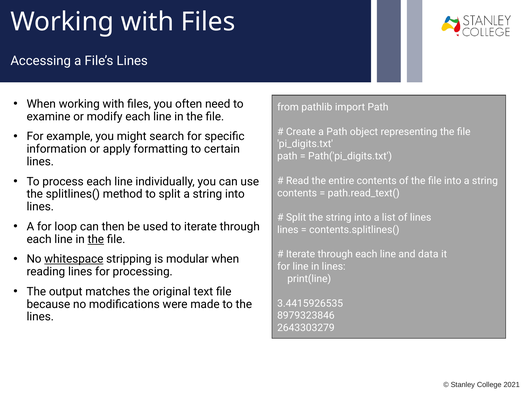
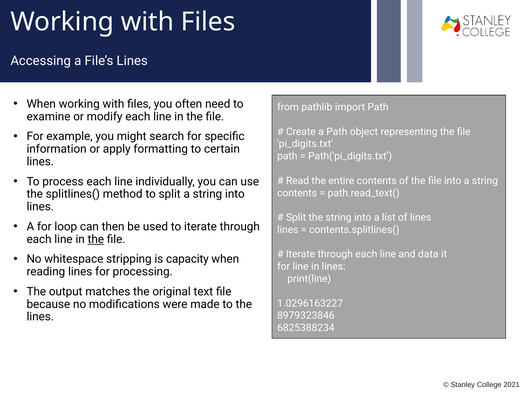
whitespace underline: present -> none
modular: modular -> capacity
3.4415926535: 3.4415926535 -> 1.0296163227
2643303279: 2643303279 -> 6825388234
